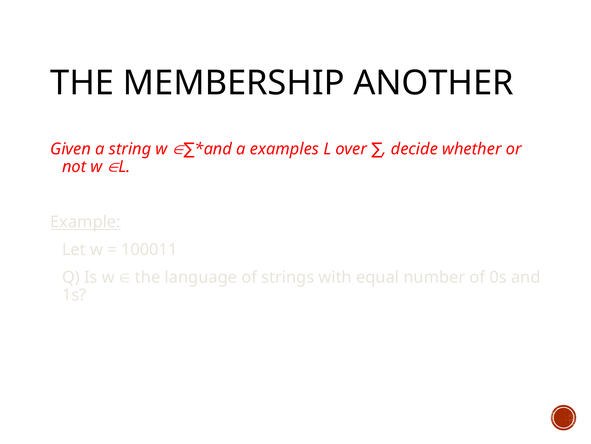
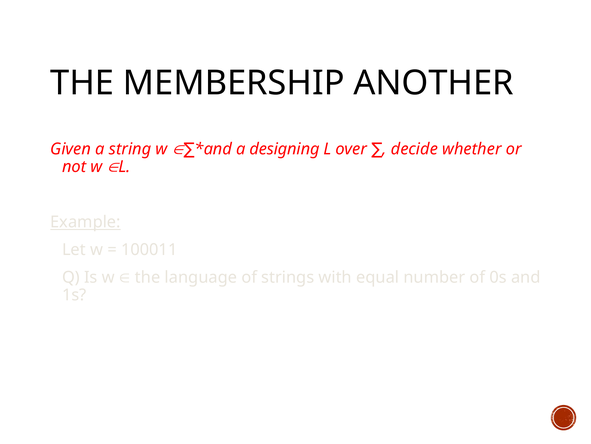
examples: examples -> designing
